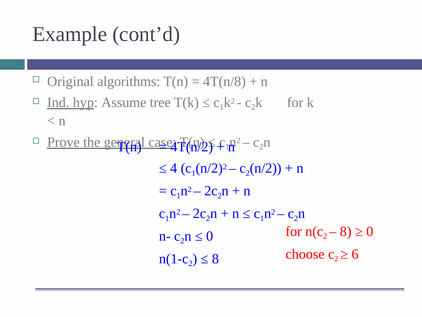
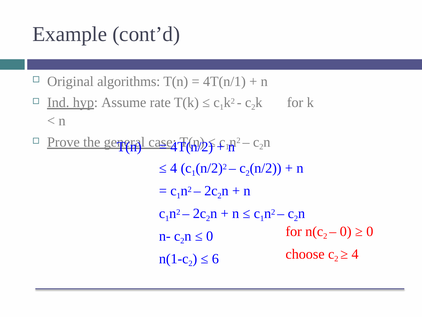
4T(n/8: 4T(n/8 -> 4T(n/1
tree: tree -> rate
8 at (346, 231): 8 -> 0
6 at (355, 254): 6 -> 4
8 at (215, 258): 8 -> 6
